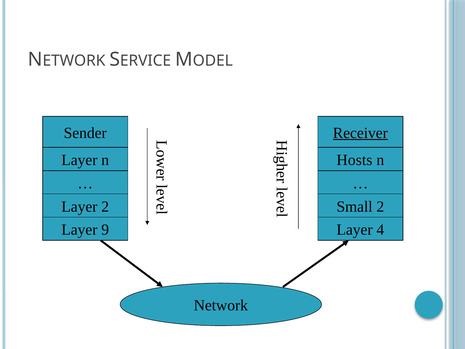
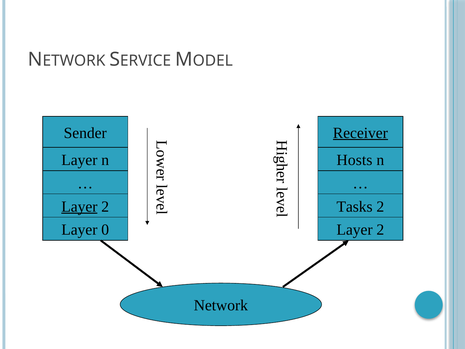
Layer at (79, 206) underline: none -> present
Small: Small -> Tasks
9: 9 -> 0
4 at (380, 230): 4 -> 2
